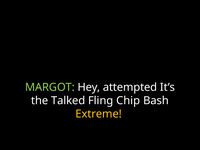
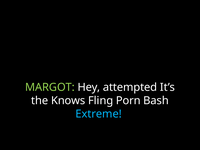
Talked: Talked -> Knows
Chip: Chip -> Porn
Extreme colour: yellow -> light blue
